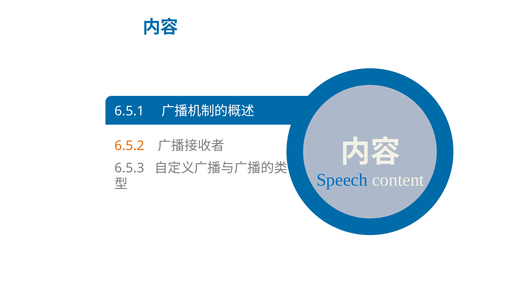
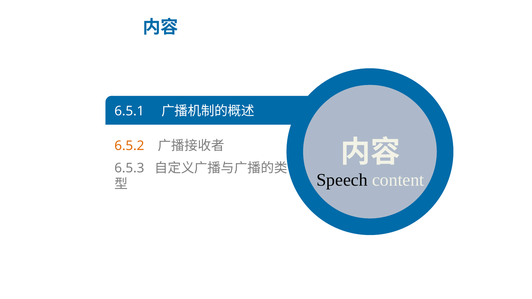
Speech colour: blue -> black
